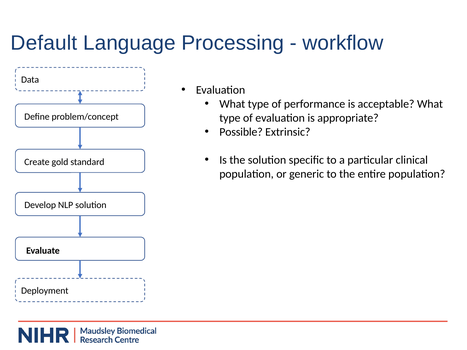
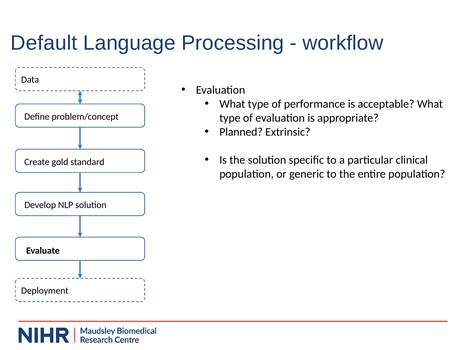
Possible: Possible -> Planned
